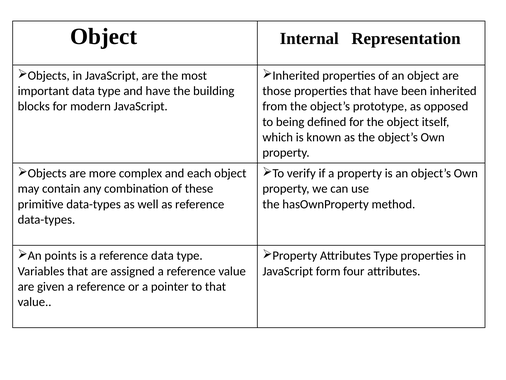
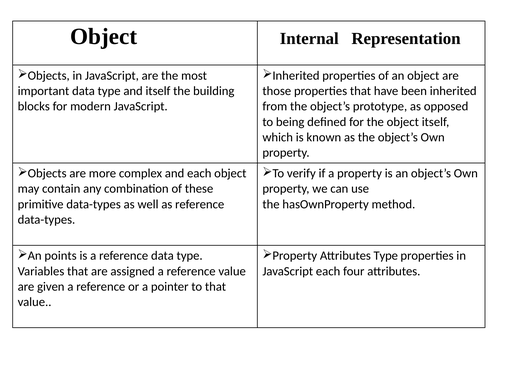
and have: have -> itself
JavaScript form: form -> each
